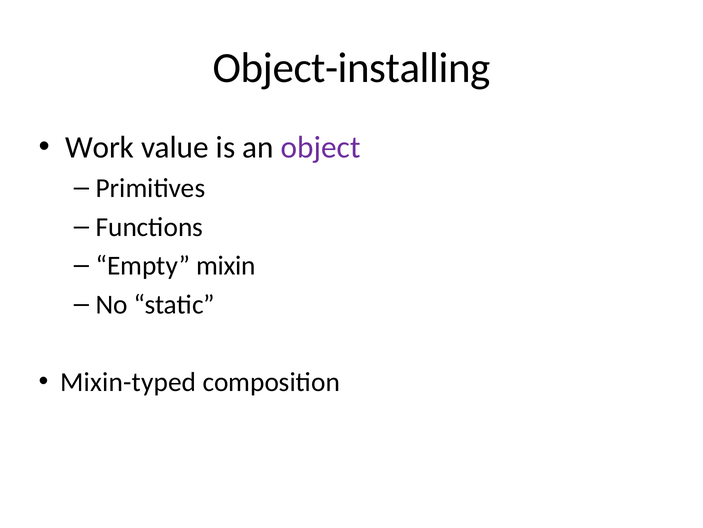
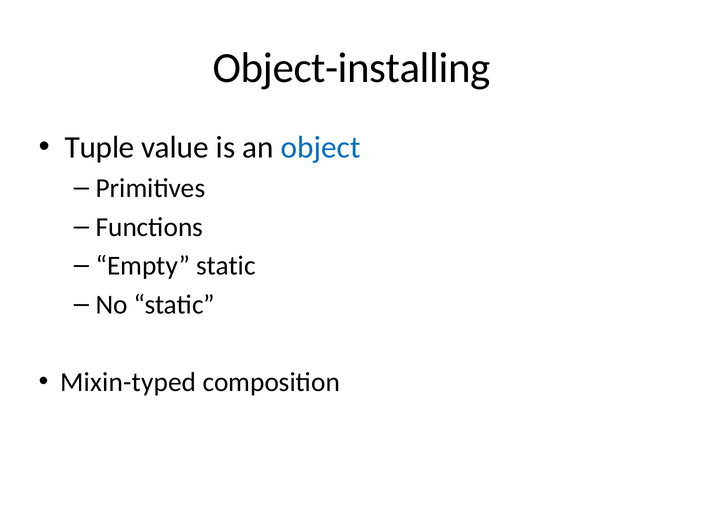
Work: Work -> Tuple
object colour: purple -> blue
Empty mixin: mixin -> static
